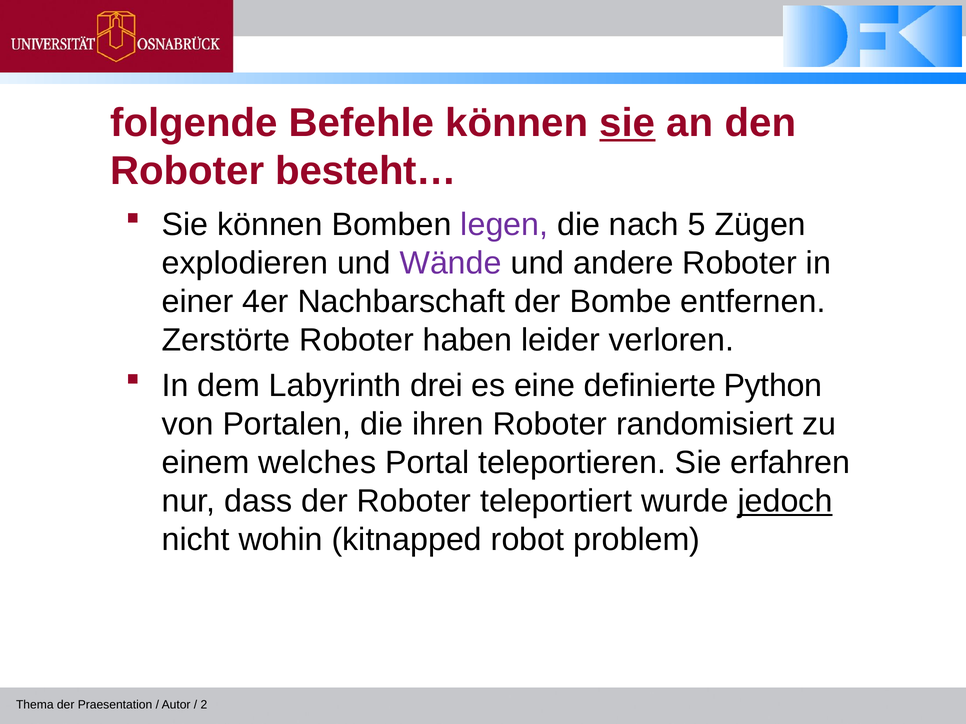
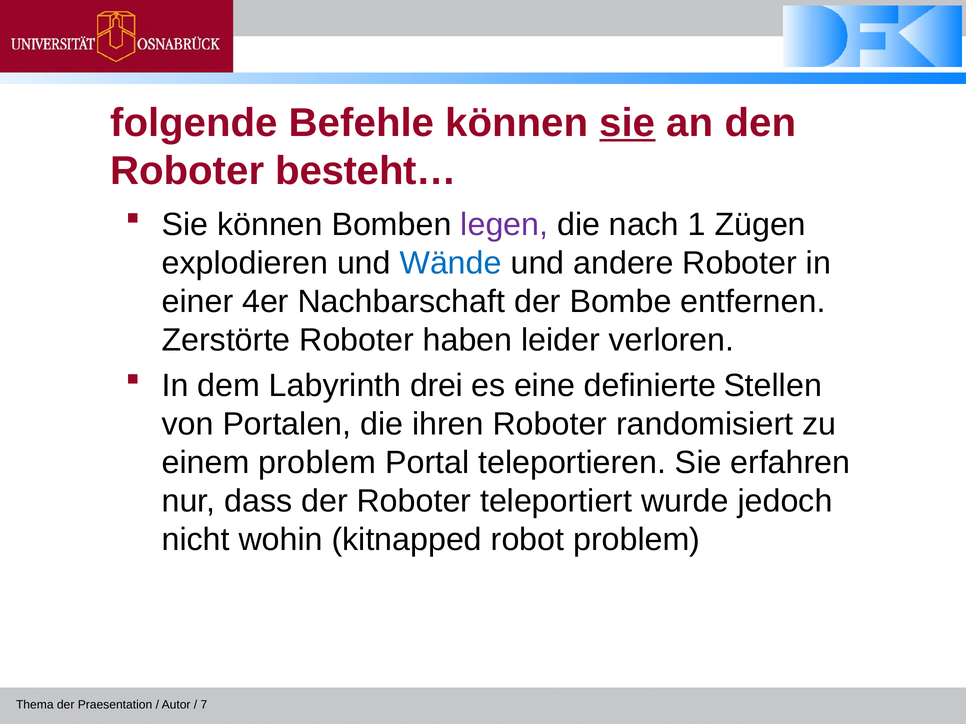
5: 5 -> 1
Wände colour: purple -> blue
Python: Python -> Stellen
einem welches: welches -> problem
jedoch underline: present -> none
2: 2 -> 7
